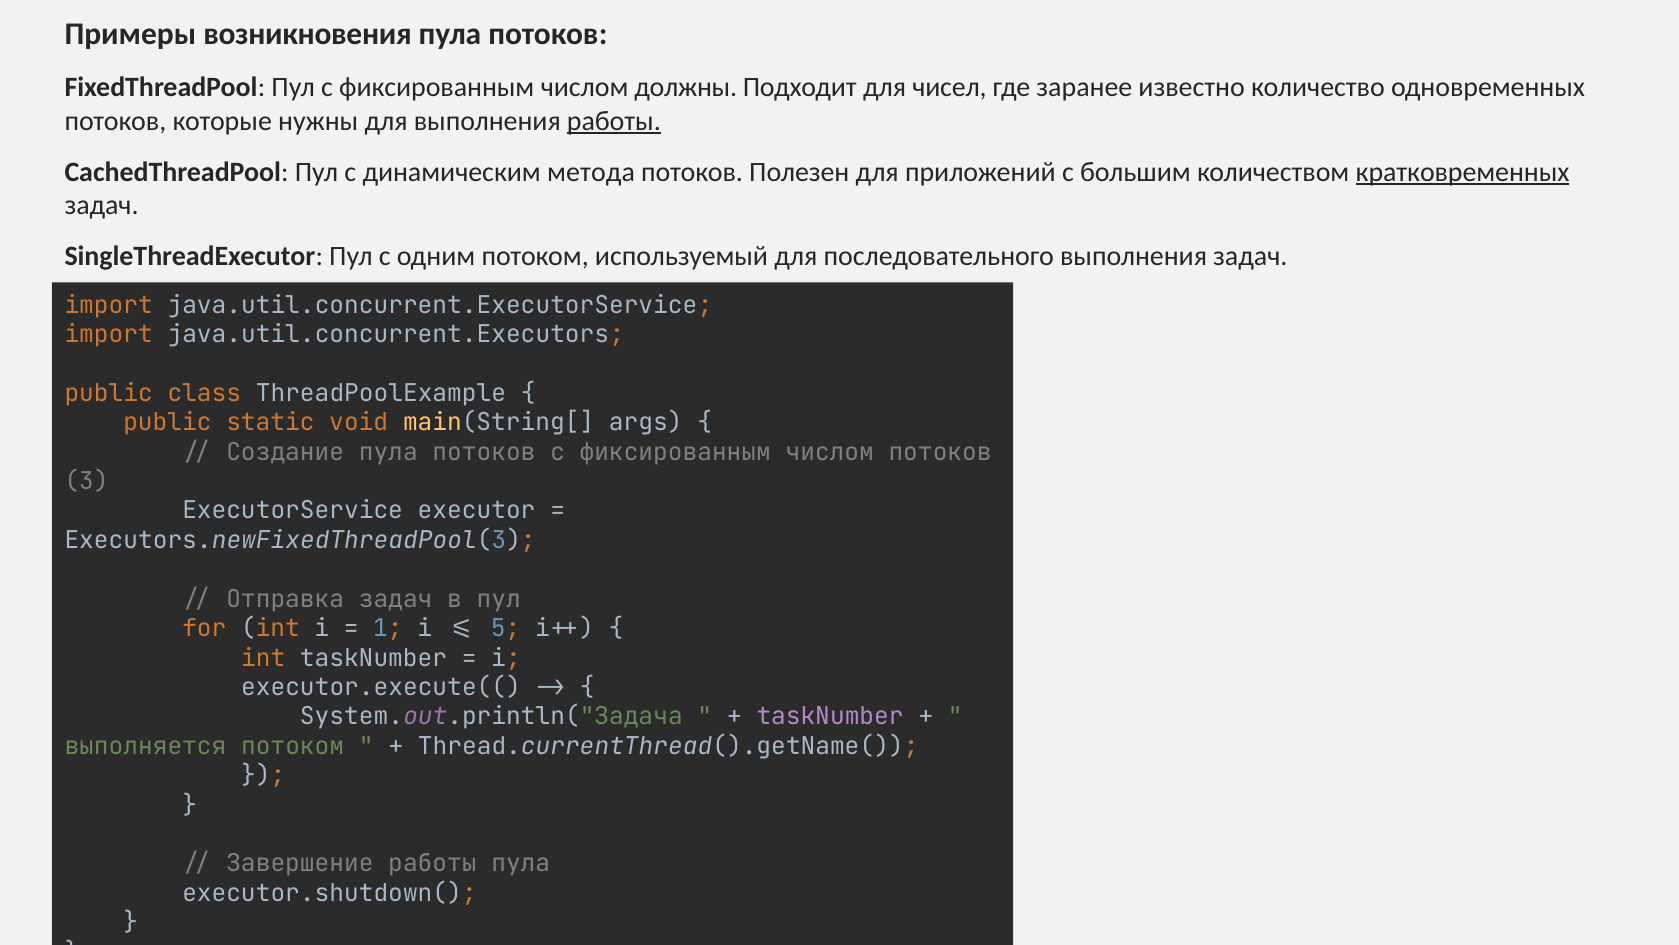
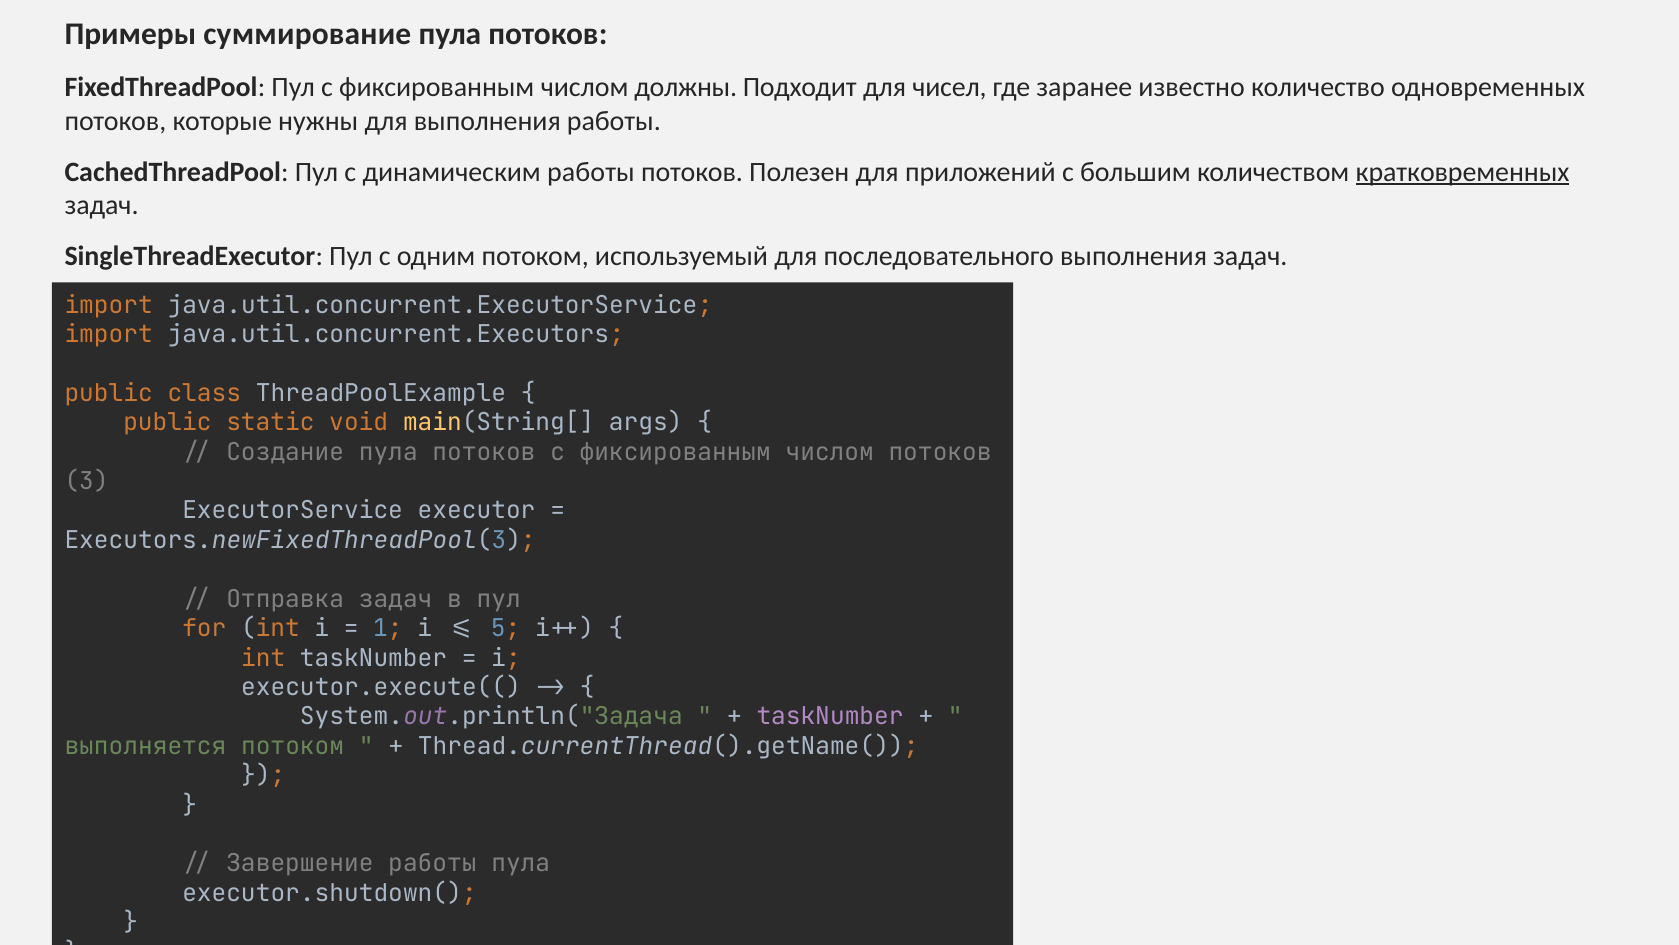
возникновения: возникновения -> суммирование
работы at (614, 121) underline: present -> none
динамическим метода: метода -> работы
